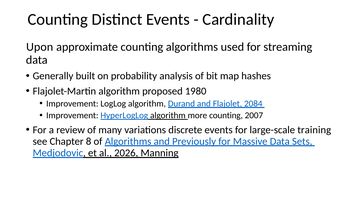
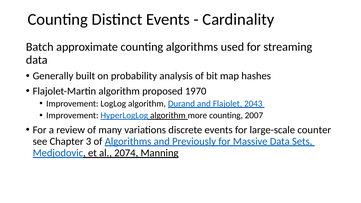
Upon: Upon -> Batch
1980: 1980 -> 1970
2084: 2084 -> 2043
training: training -> counter
8: 8 -> 3
2026: 2026 -> 2074
